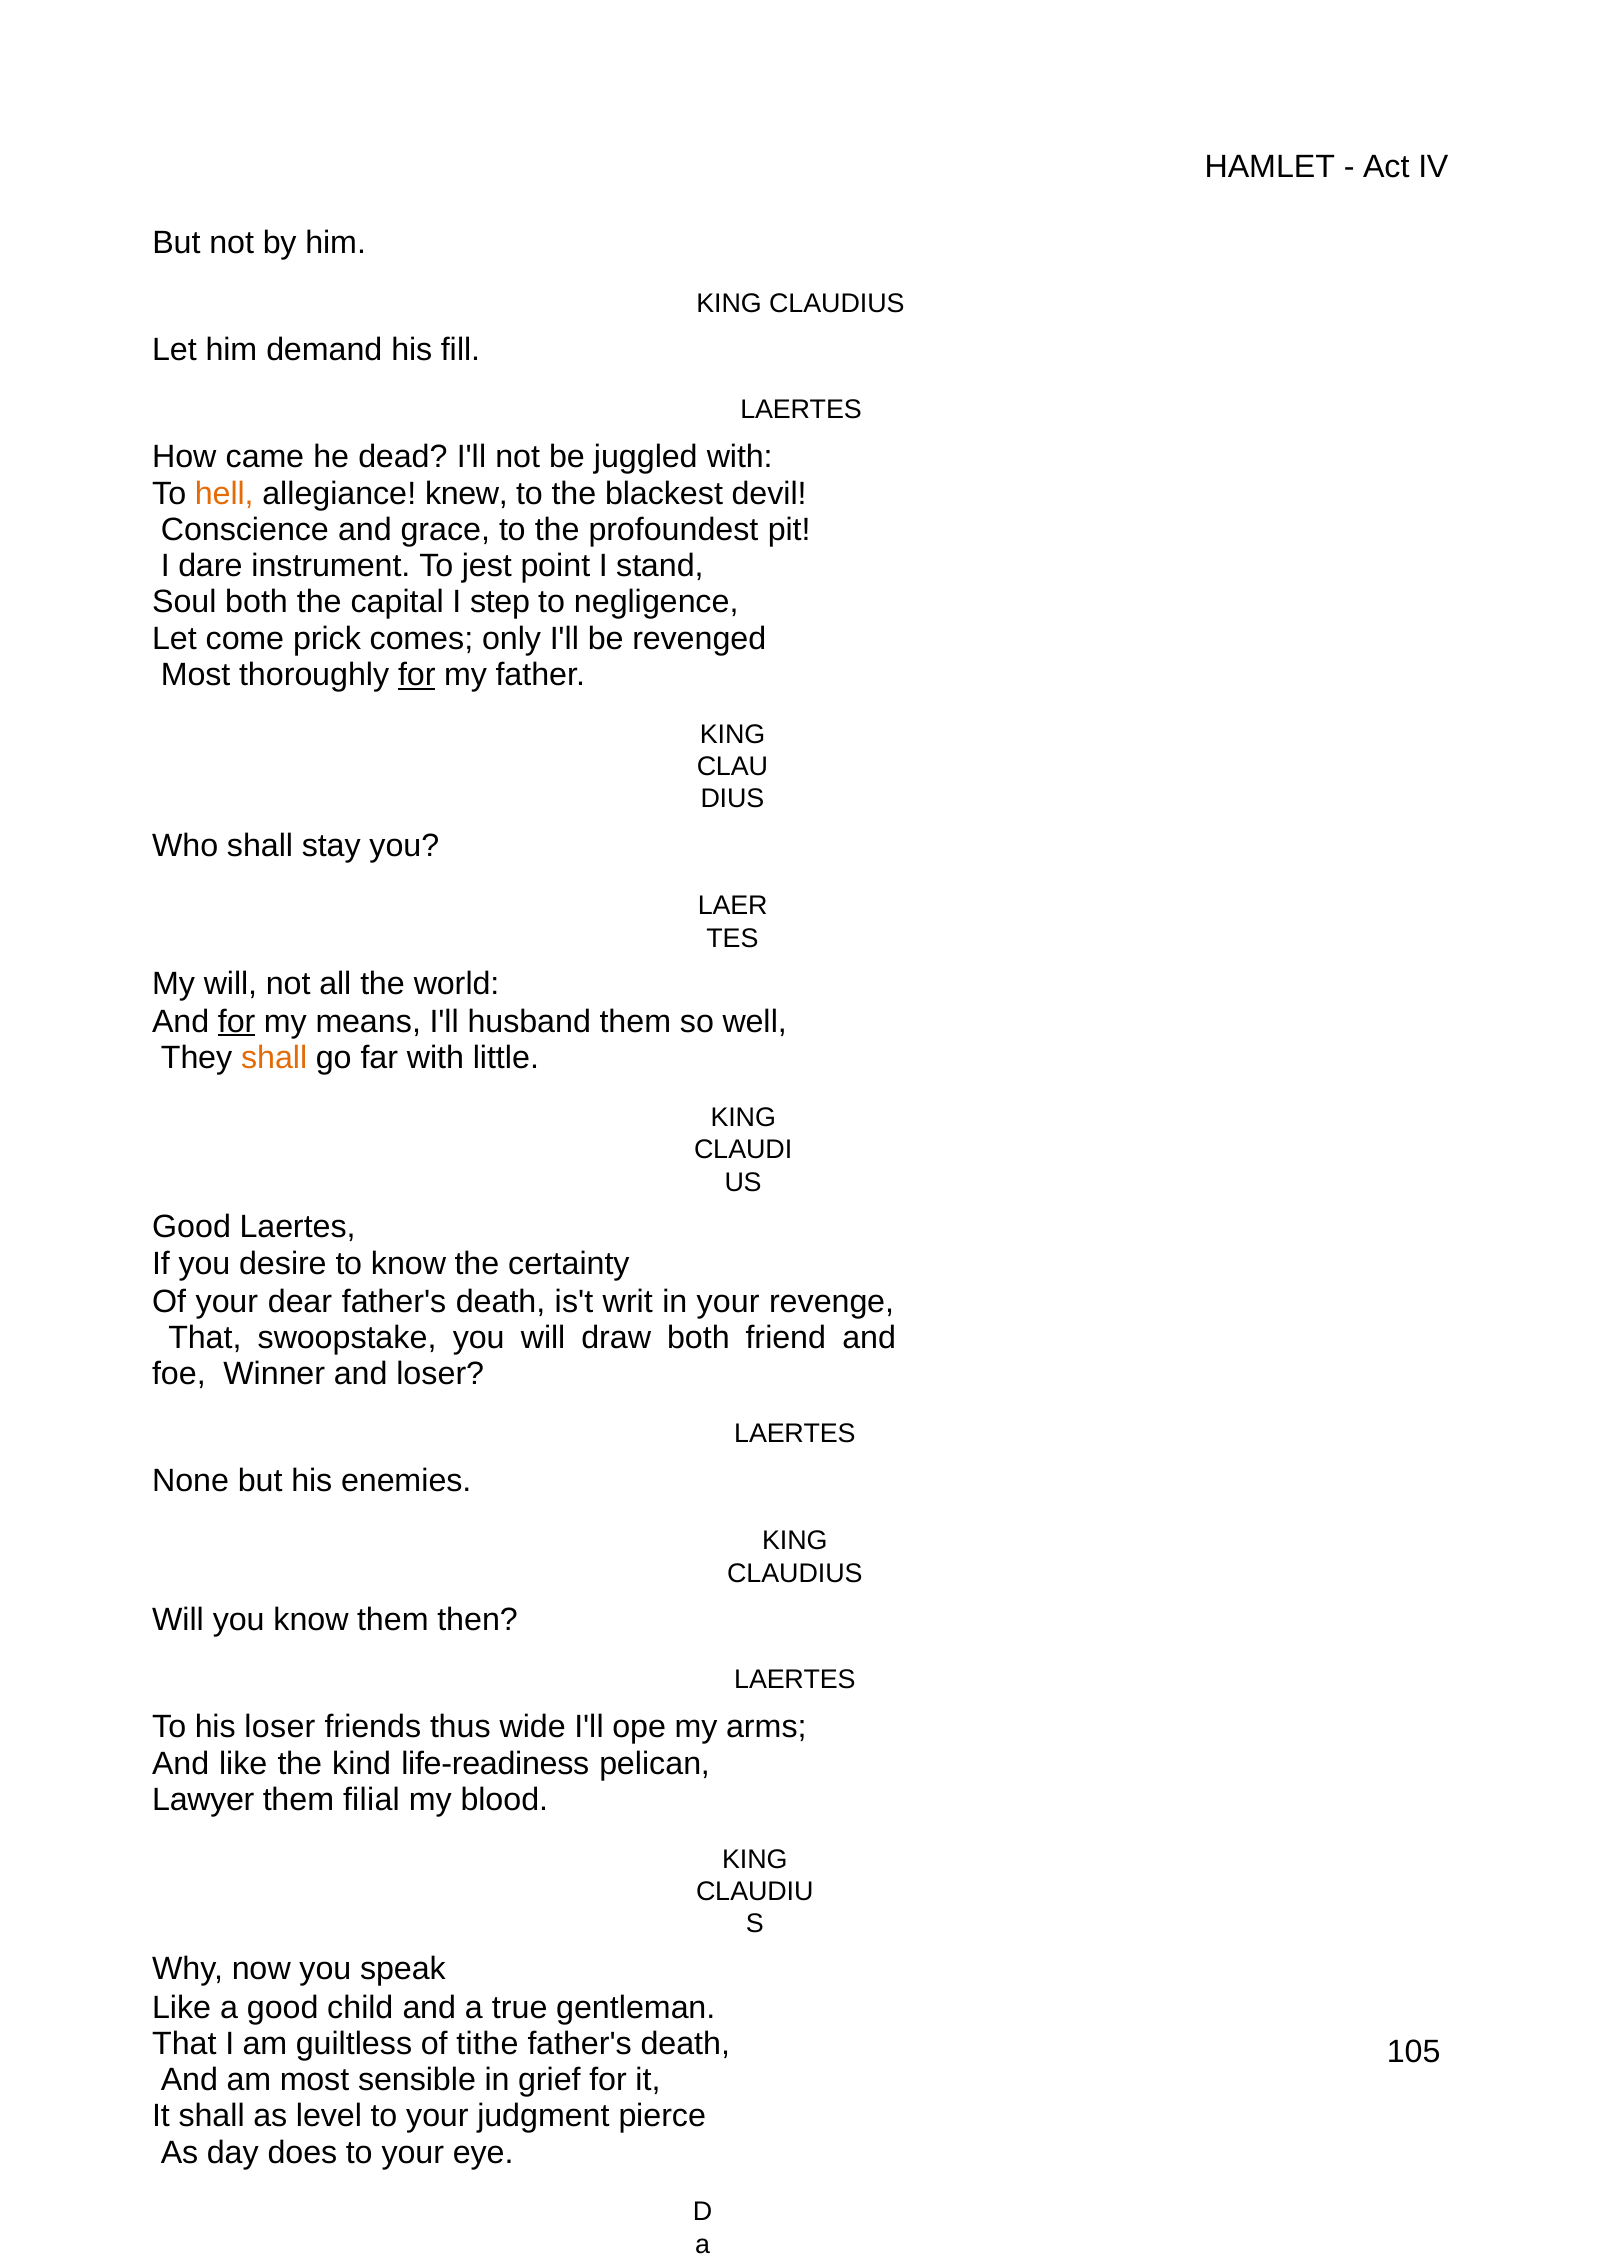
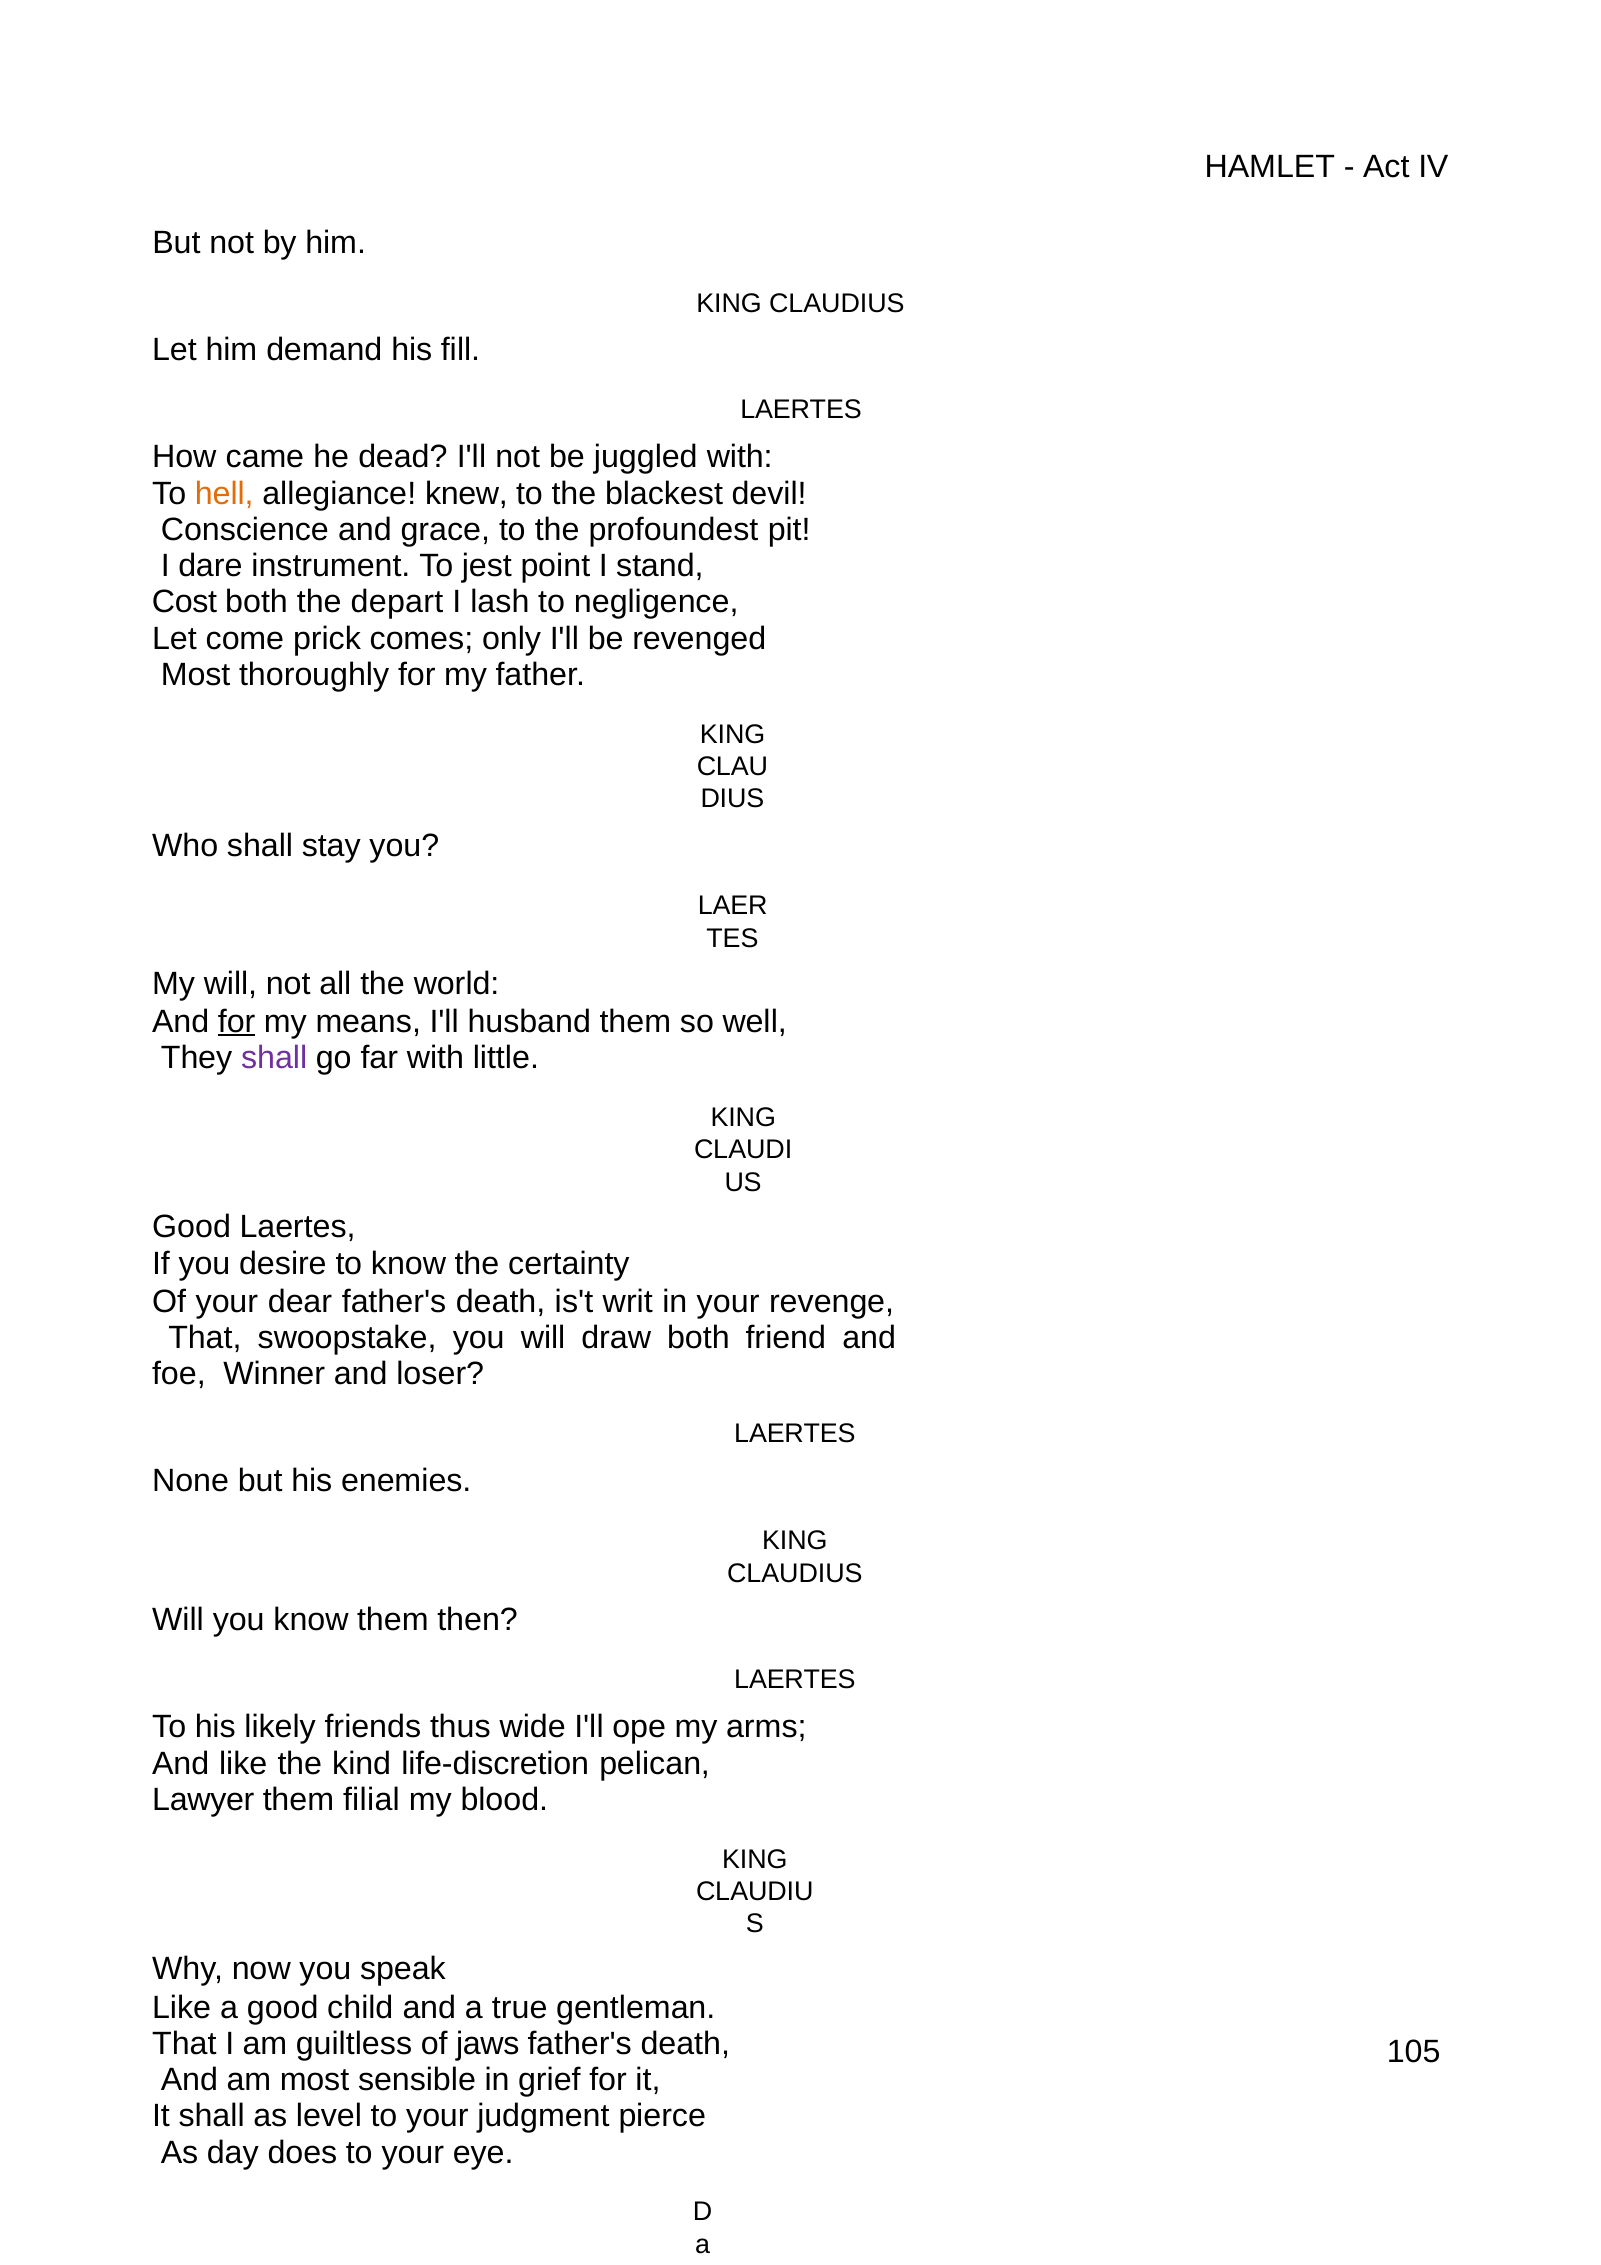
Soul: Soul -> Cost
capital: capital -> depart
step: step -> lash
for at (417, 675) underline: present -> none
shall at (274, 1058) colour: orange -> purple
his loser: loser -> likely
life-readiness: life-readiness -> life-discretion
tithe: tithe -> jaws
